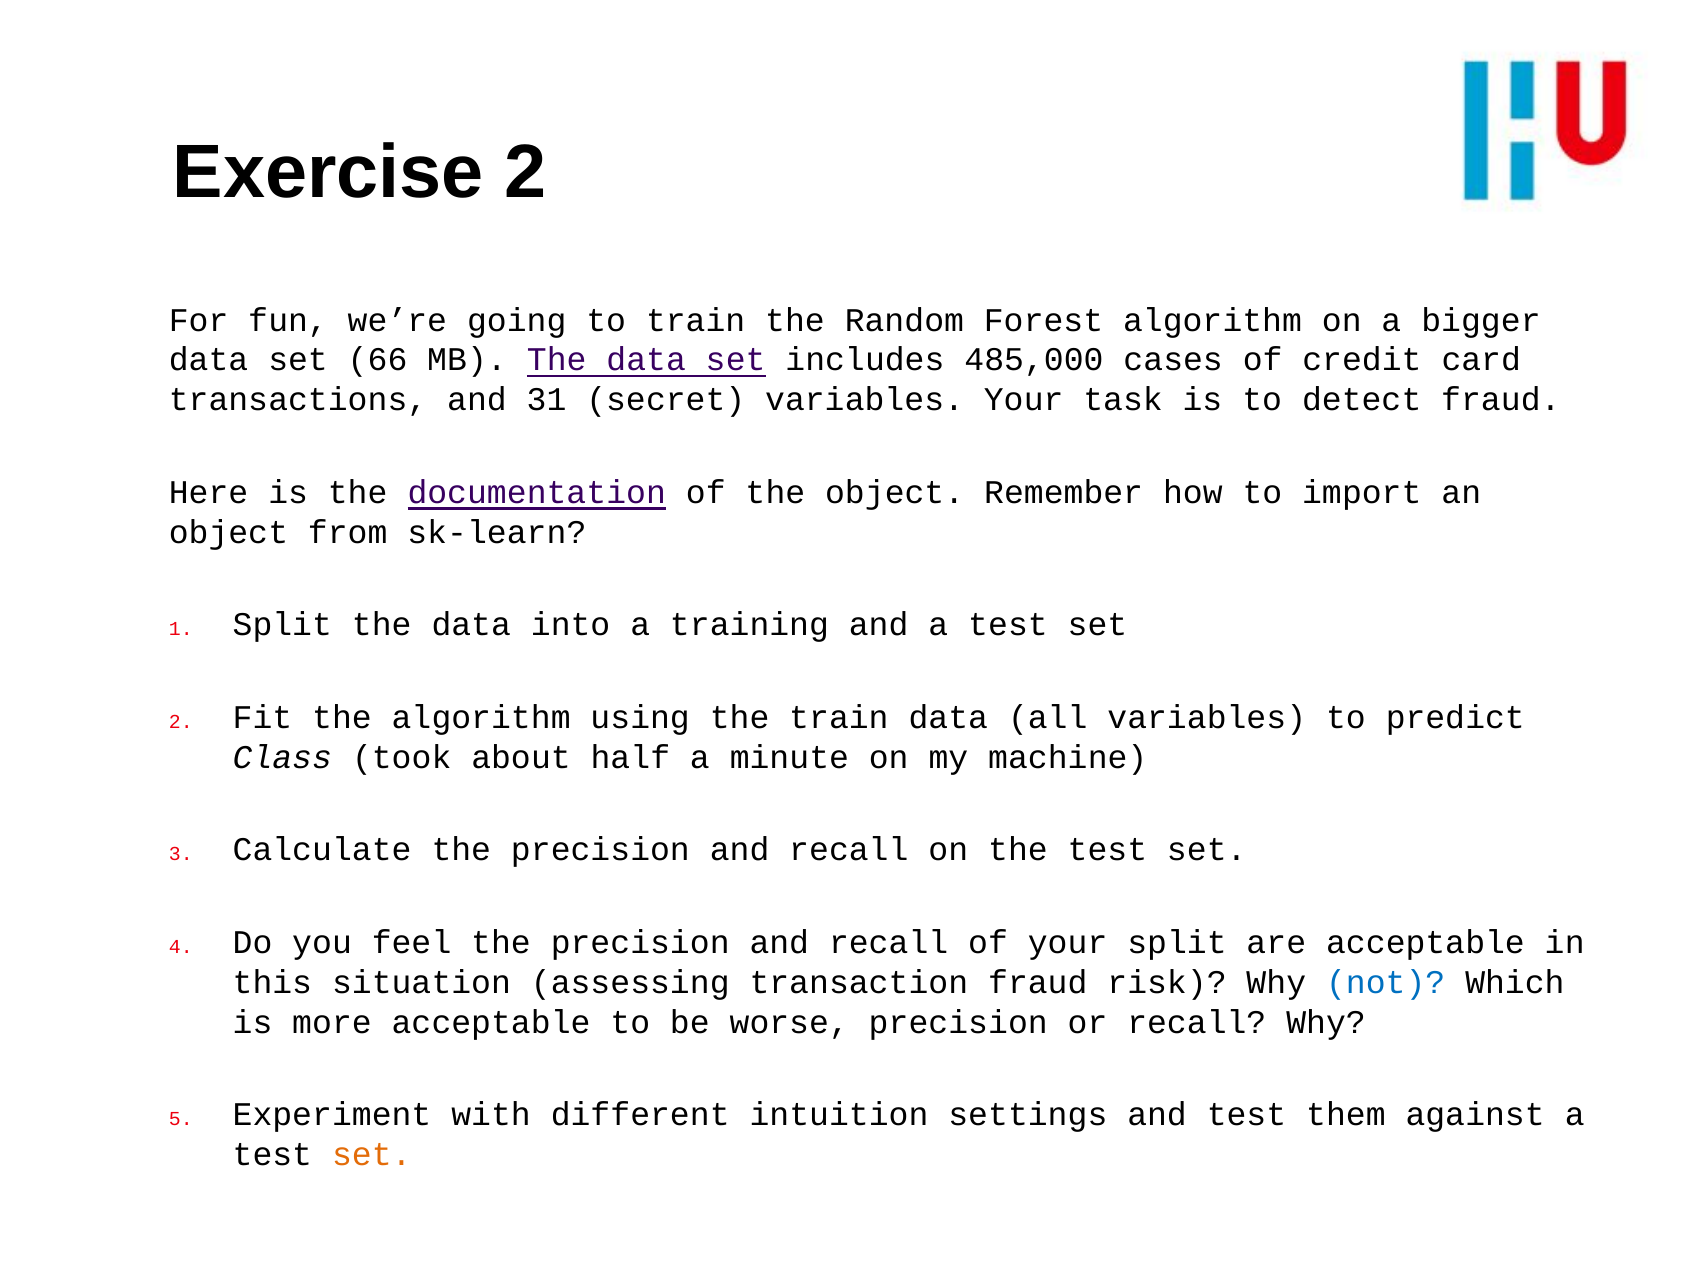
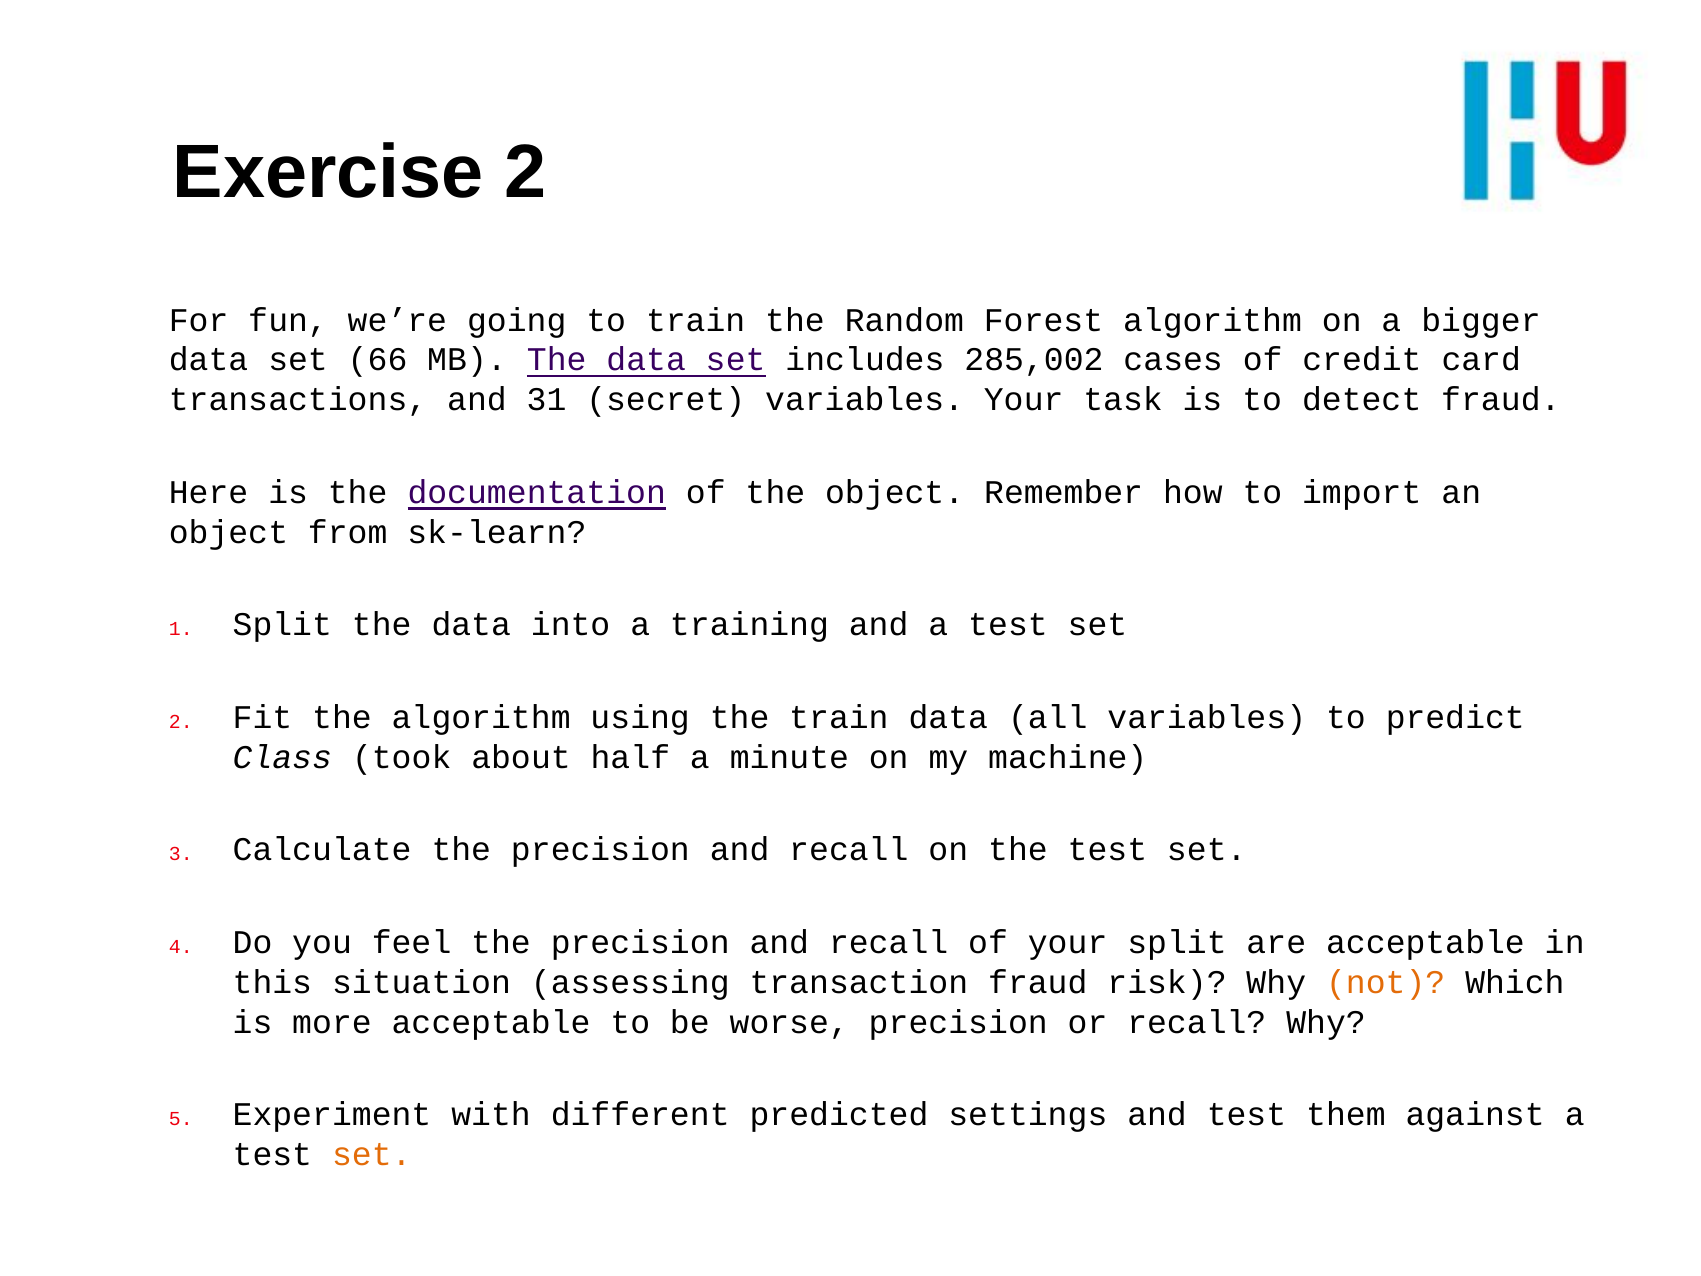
485,000: 485,000 -> 285,002
not colour: blue -> orange
intuition: intuition -> predicted
